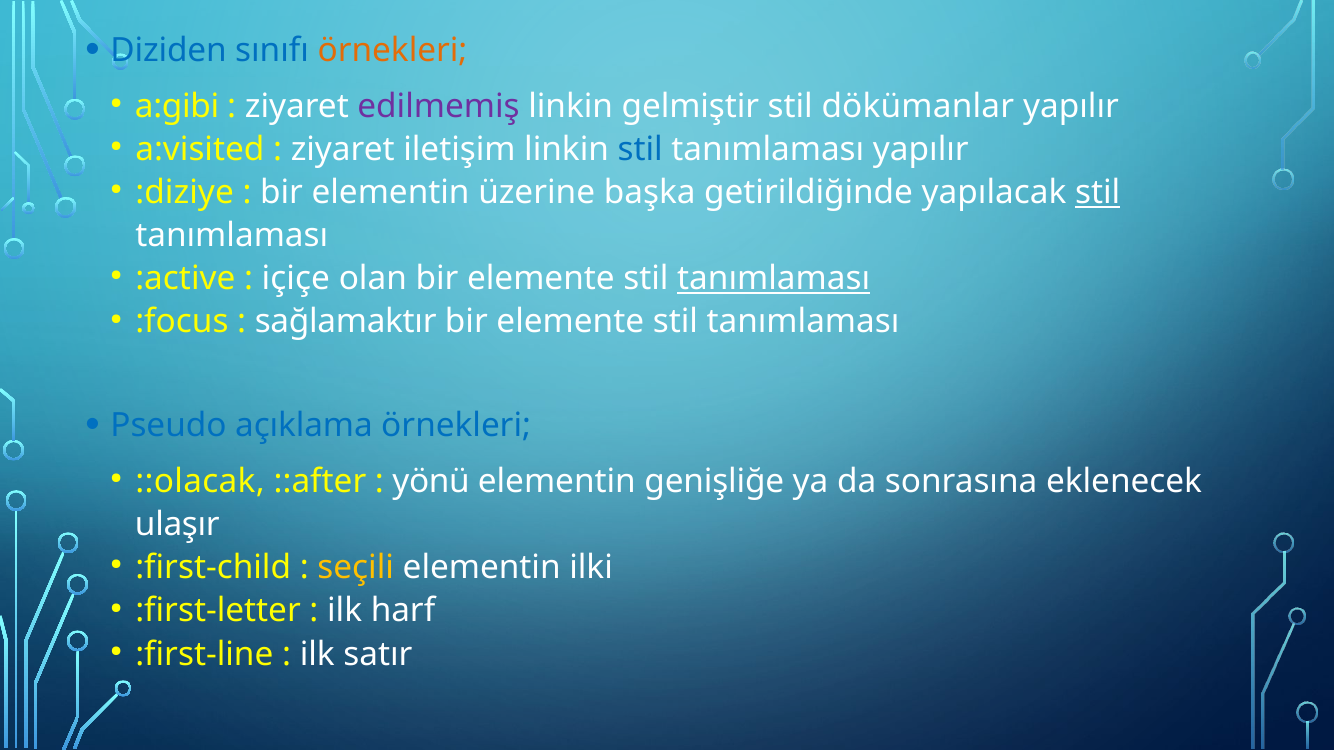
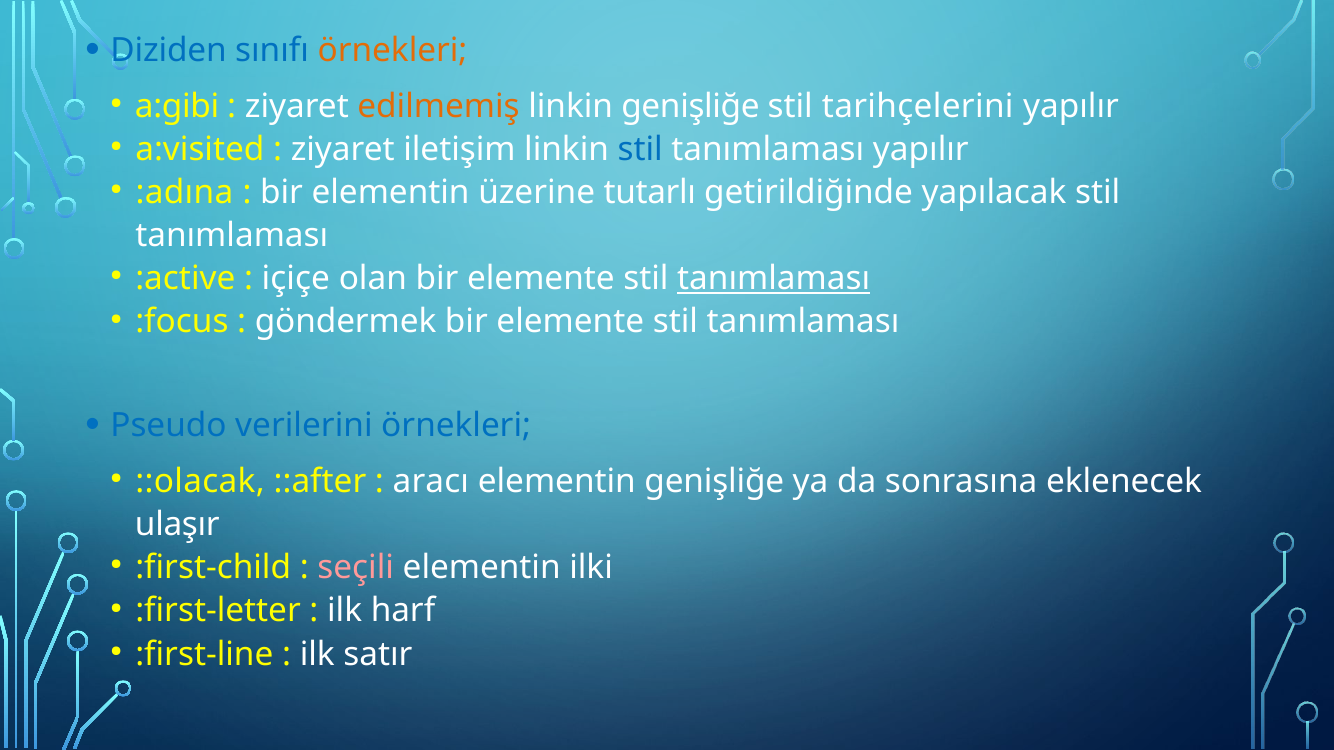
edilmemiş colour: purple -> orange
linkin gelmiştir: gelmiştir -> genişliğe
dökümanlar: dökümanlar -> tarihçelerini
:diziye: :diziye -> :adına
başka: başka -> tutarlı
stil at (1098, 192) underline: present -> none
sağlamaktır: sağlamaktır -> göndermek
açıklama: açıklama -> verilerini
yönü: yönü -> aracı
seçili colour: yellow -> pink
